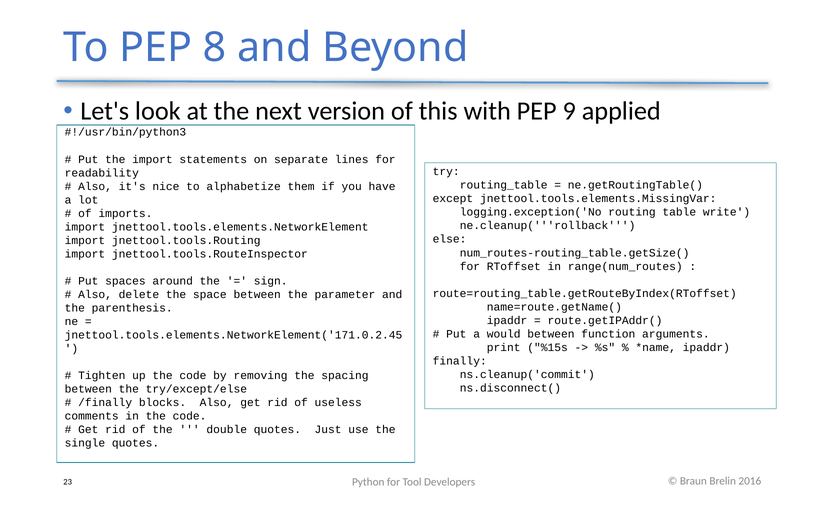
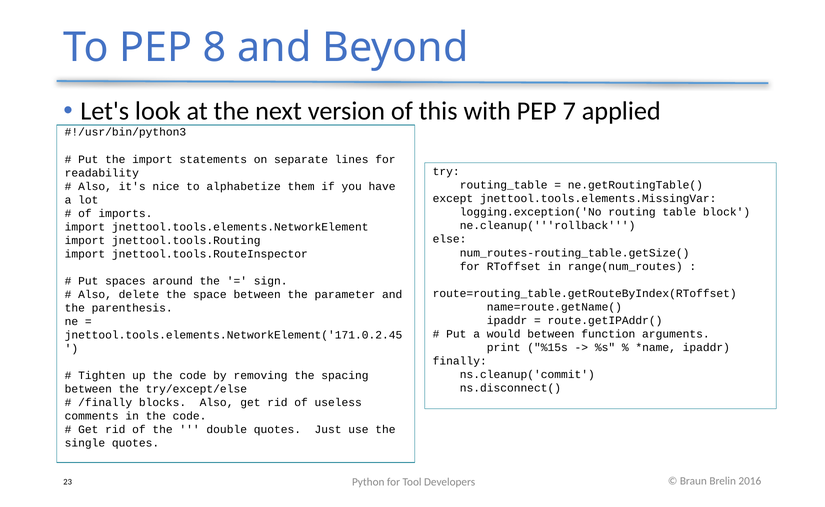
9: 9 -> 7
write: write -> block
